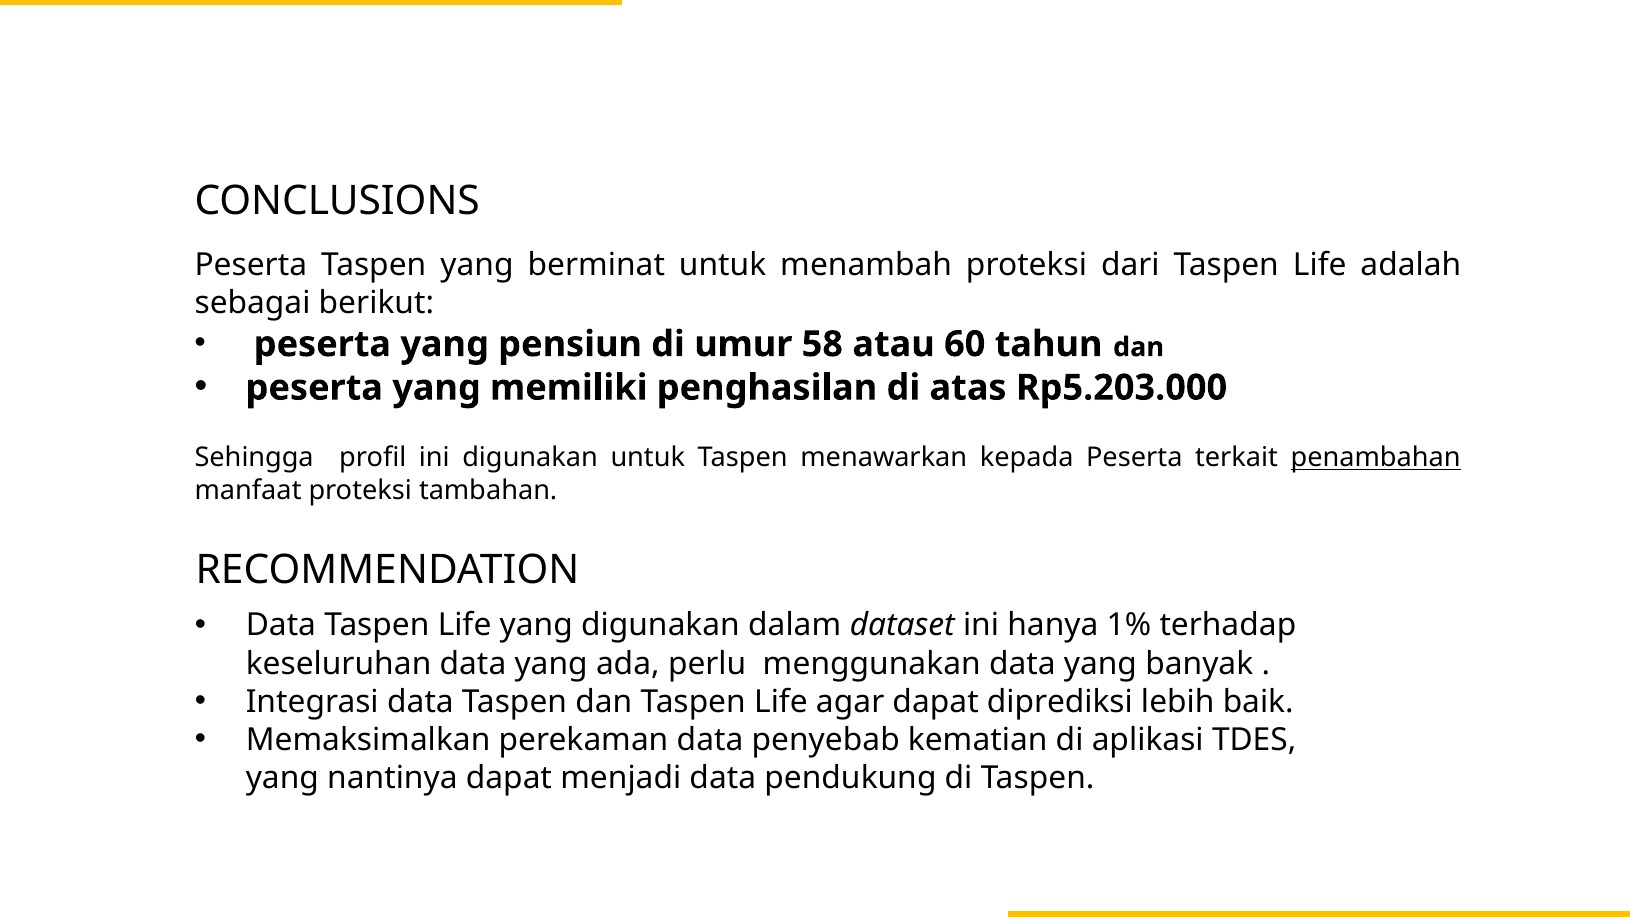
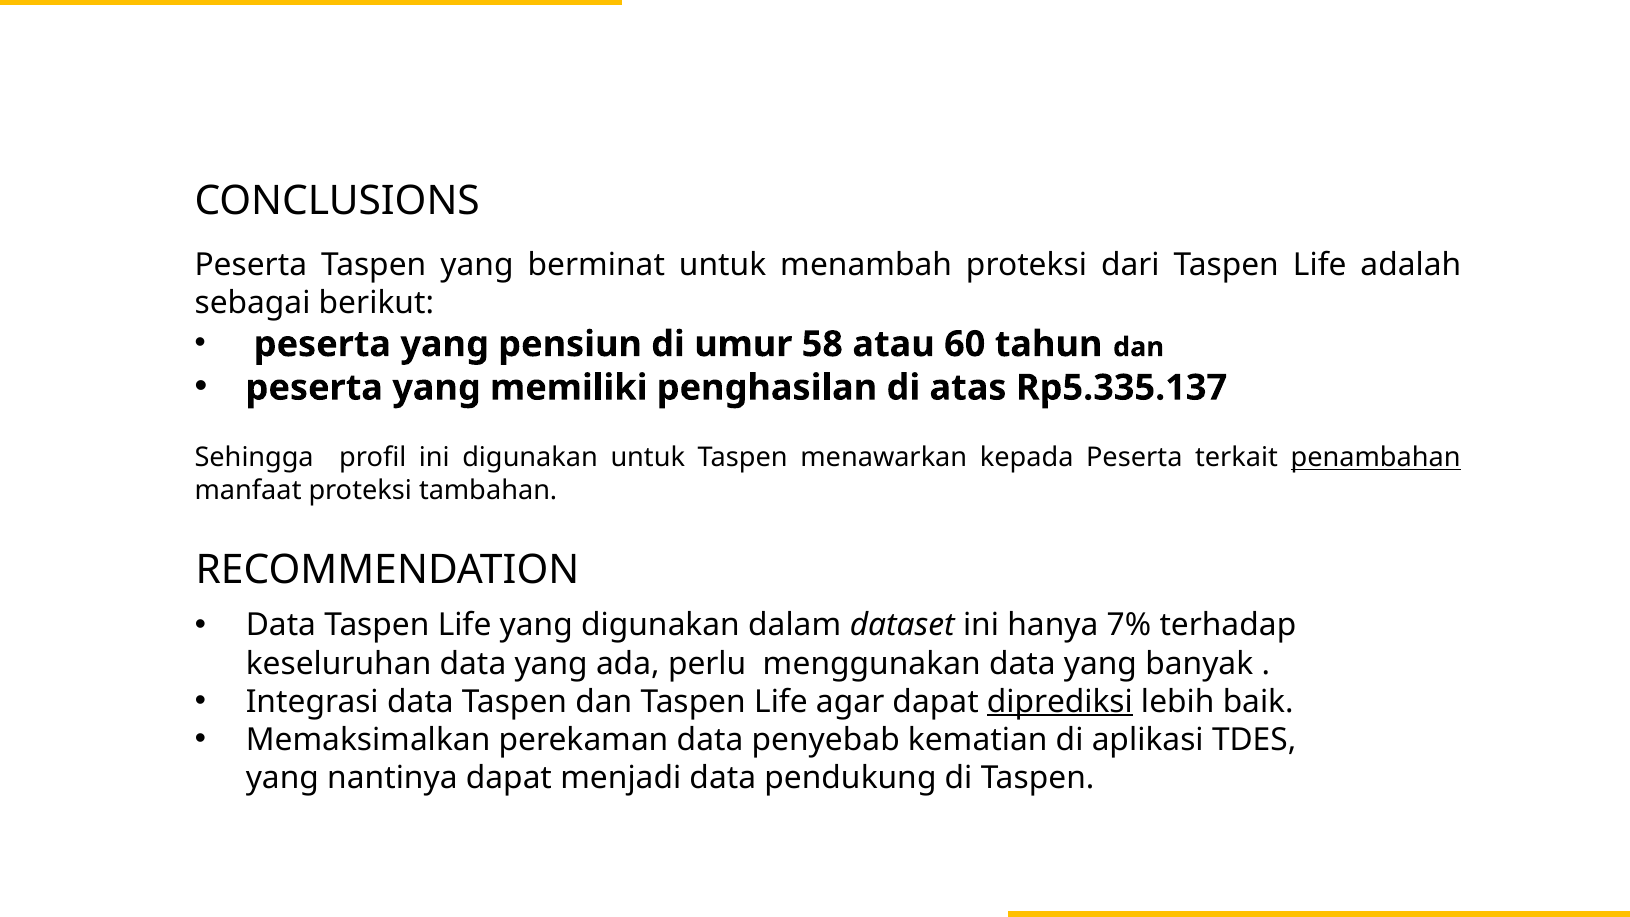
Rp5.203.000: Rp5.203.000 -> Rp5.335.137
1%: 1% -> 7%
diprediksi underline: none -> present
